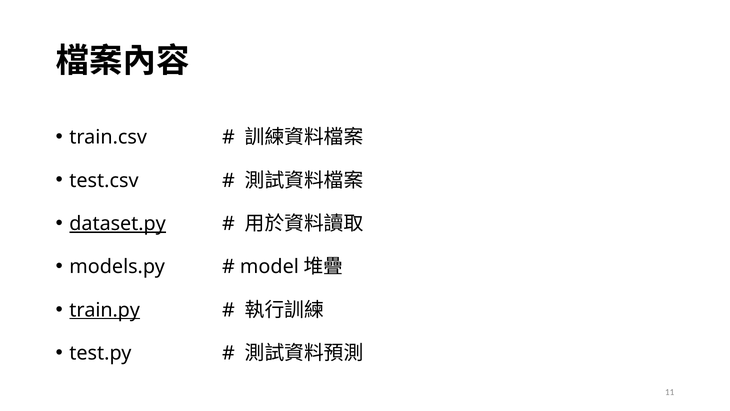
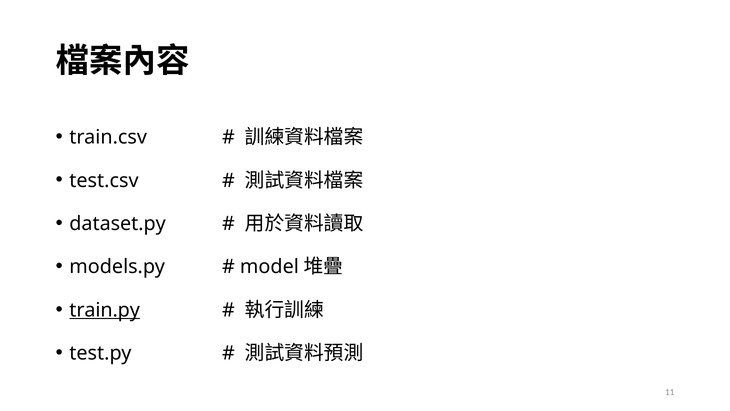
dataset.py underline: present -> none
